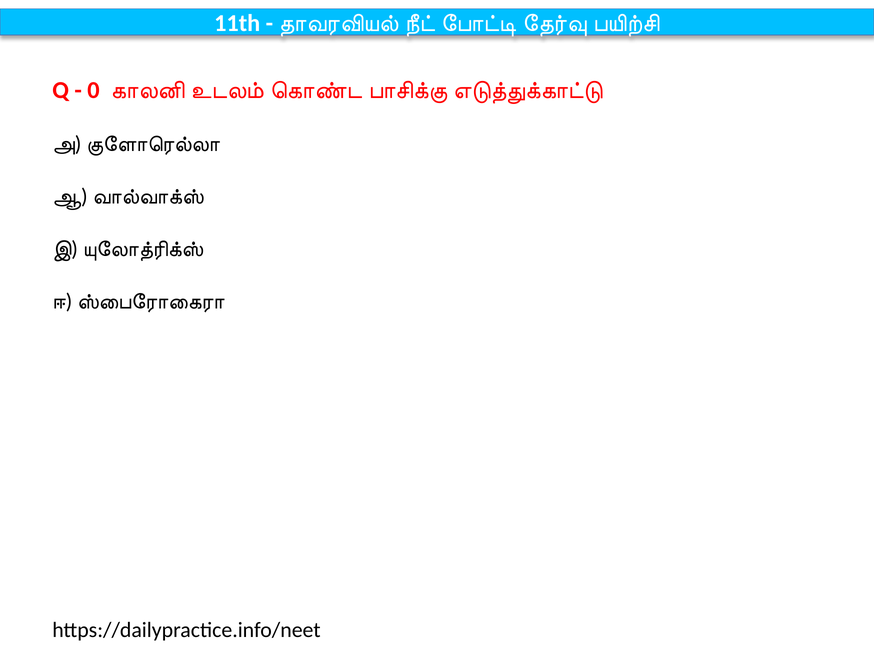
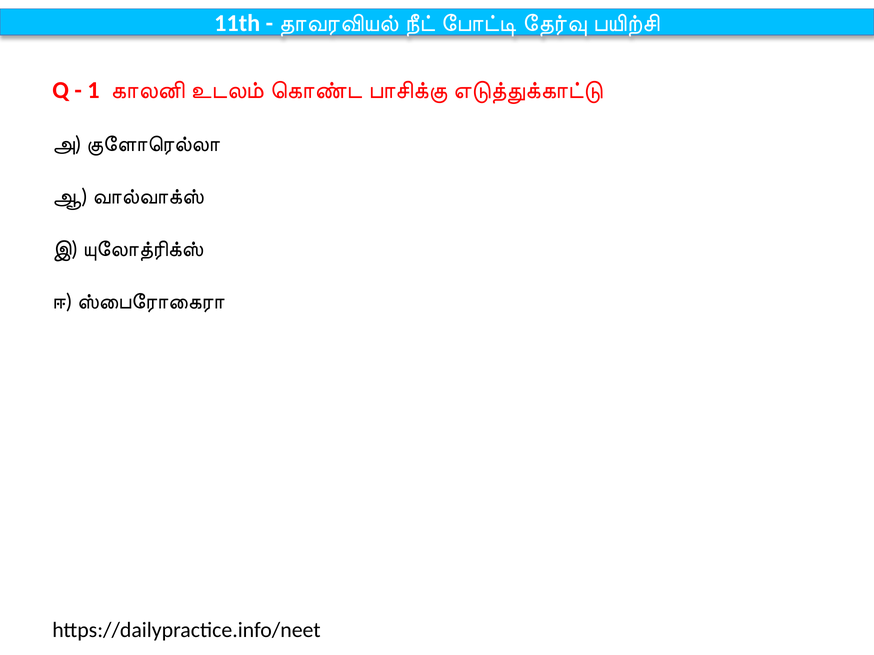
0: 0 -> 1
